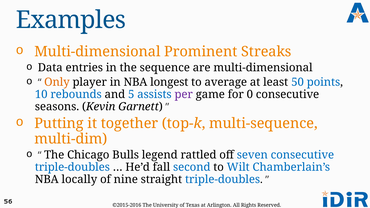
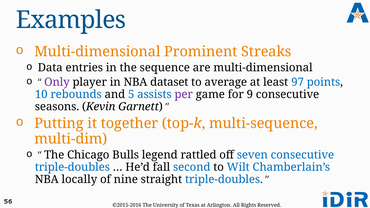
Only colour: orange -> purple
longest: longest -> dataset
50: 50 -> 97
0: 0 -> 9
